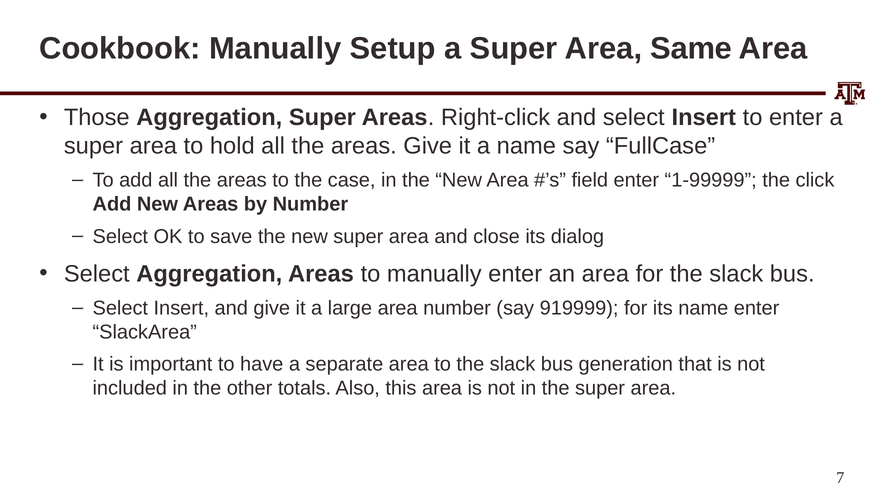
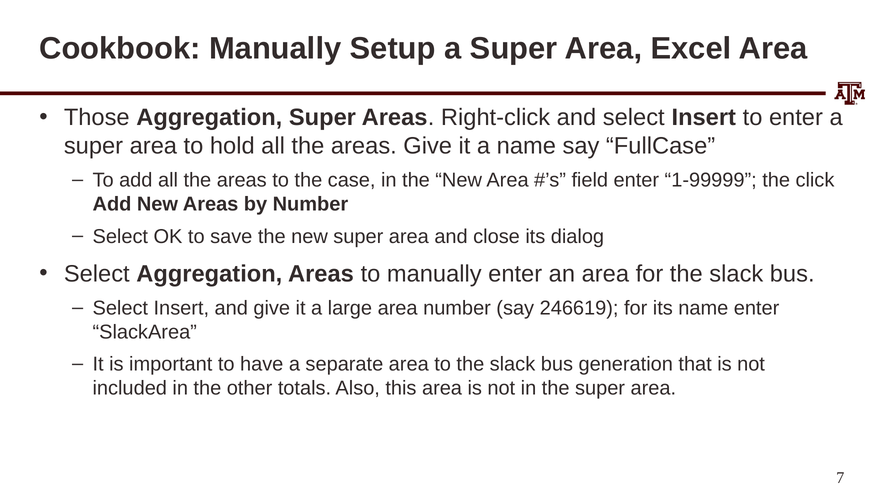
Same: Same -> Excel
919999: 919999 -> 246619
